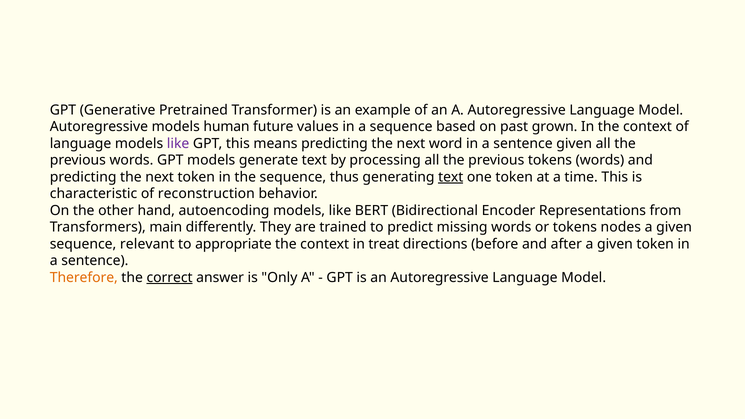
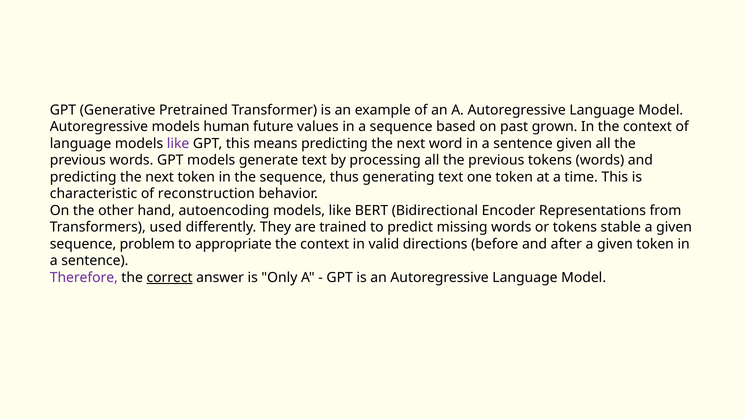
text at (451, 177) underline: present -> none
main: main -> used
nodes: nodes -> stable
relevant: relevant -> problem
treat: treat -> valid
Therefore colour: orange -> purple
